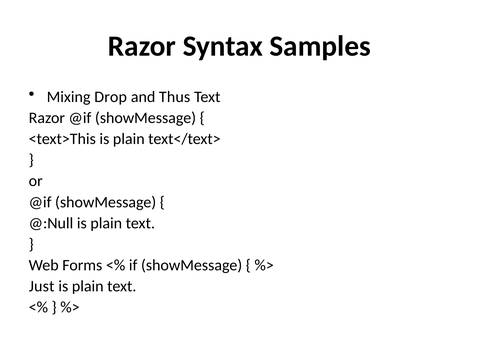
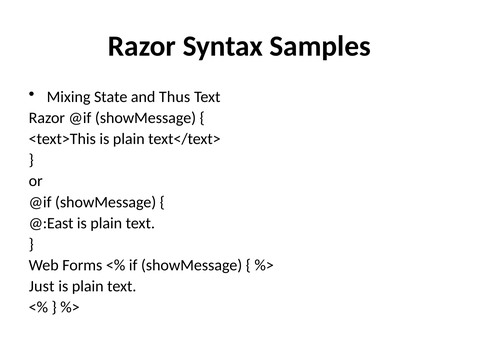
Drop: Drop -> State
@:Null: @:Null -> @:East
